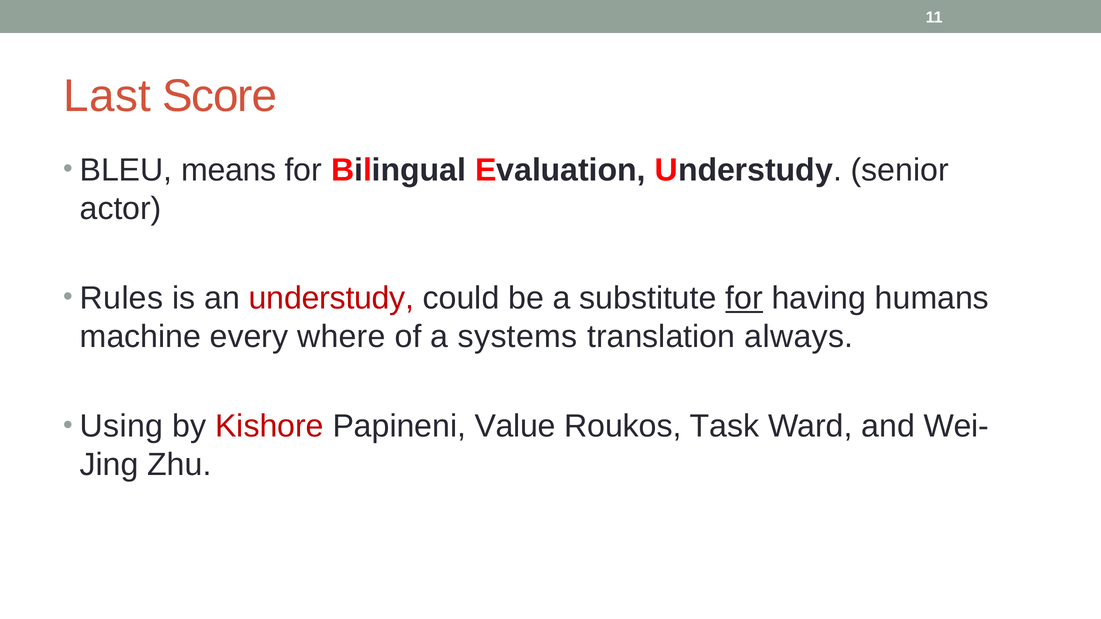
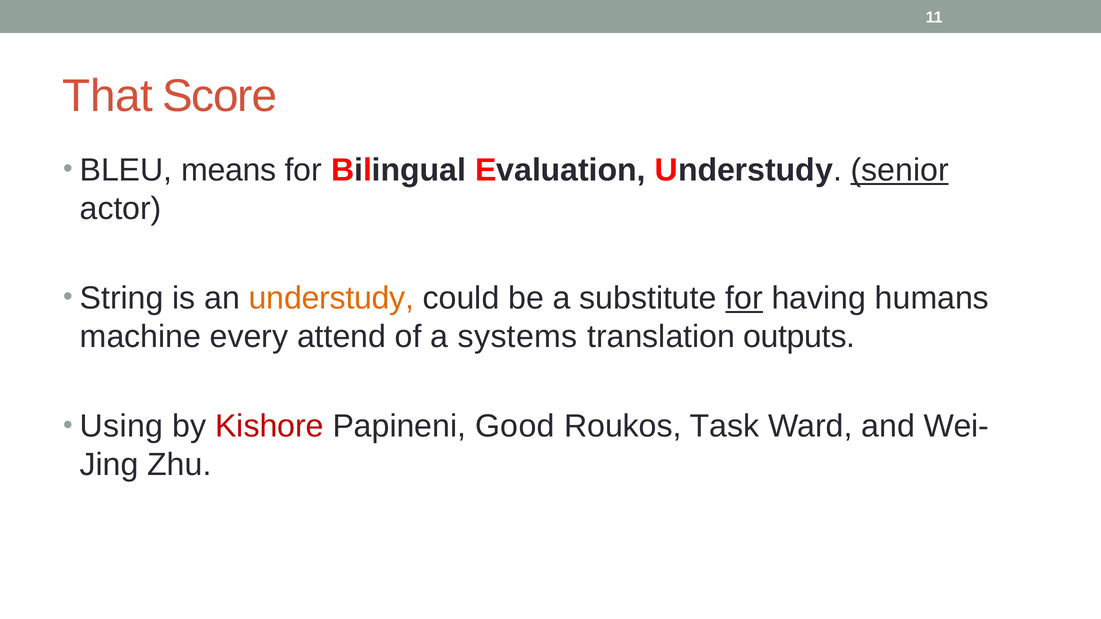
Last: Last -> That
senior underline: none -> present
Rules: Rules -> String
understudy at (332, 298) colour: red -> orange
where: where -> attend
always: always -> outputs
Value: Value -> Good
